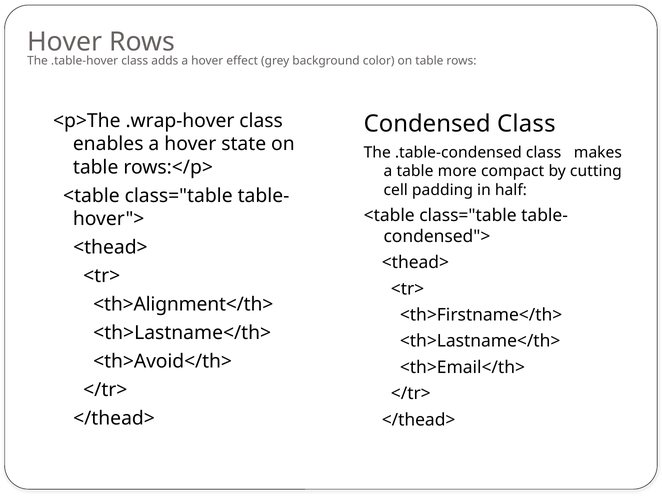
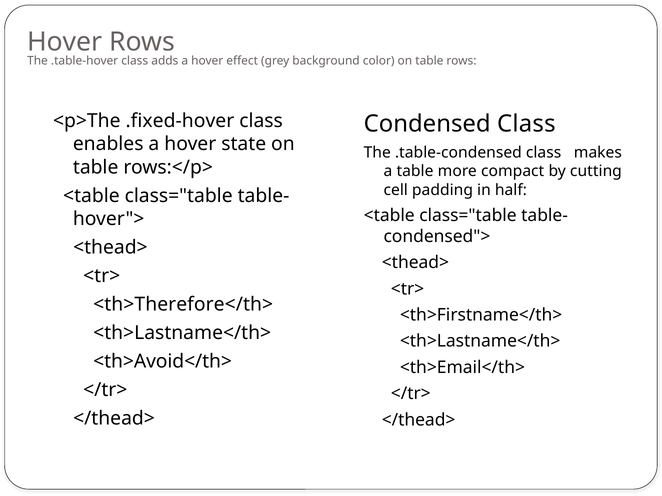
.wrap-hover: .wrap-hover -> .fixed-hover
<th>Alignment</th>: <th>Alignment</th> -> <th>Therefore</th>
